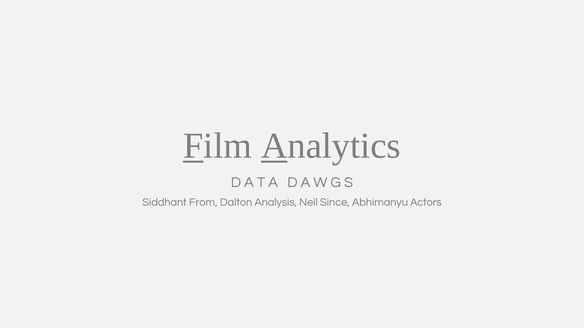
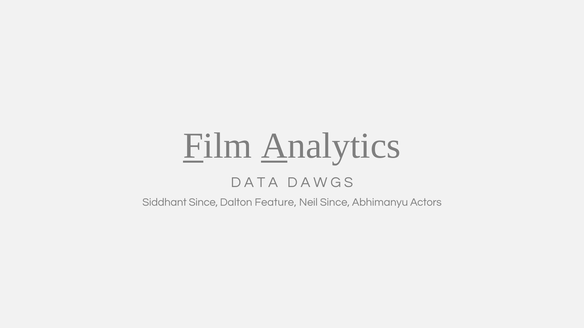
Siddhant From: From -> Since
Analysis: Analysis -> Feature
